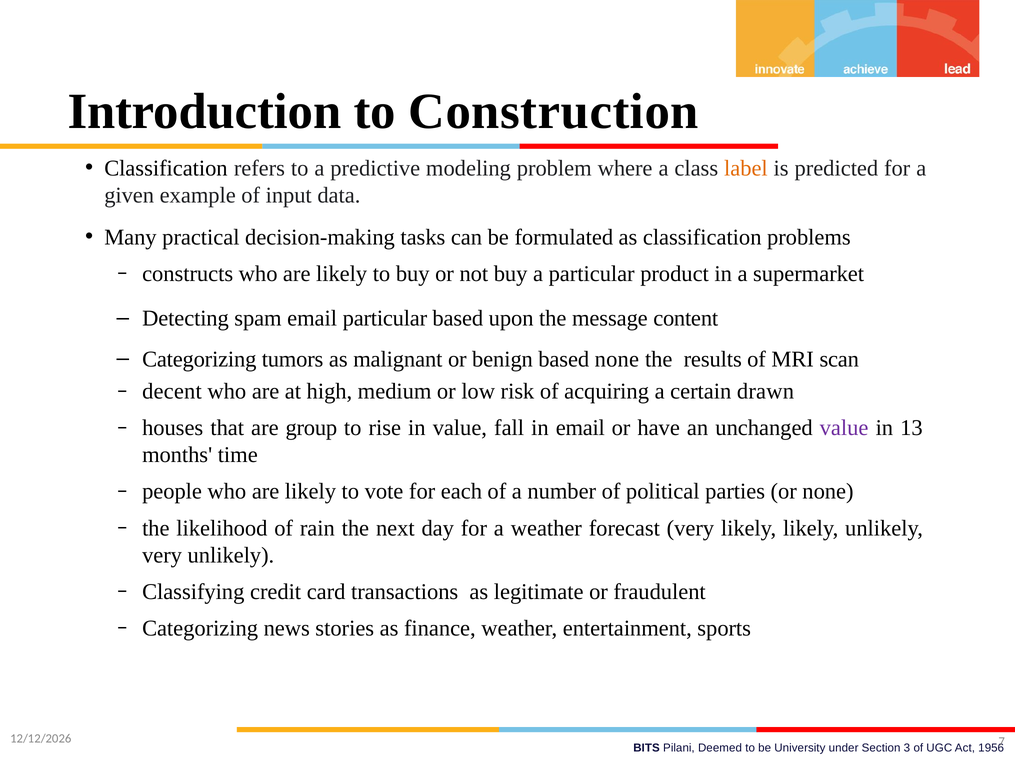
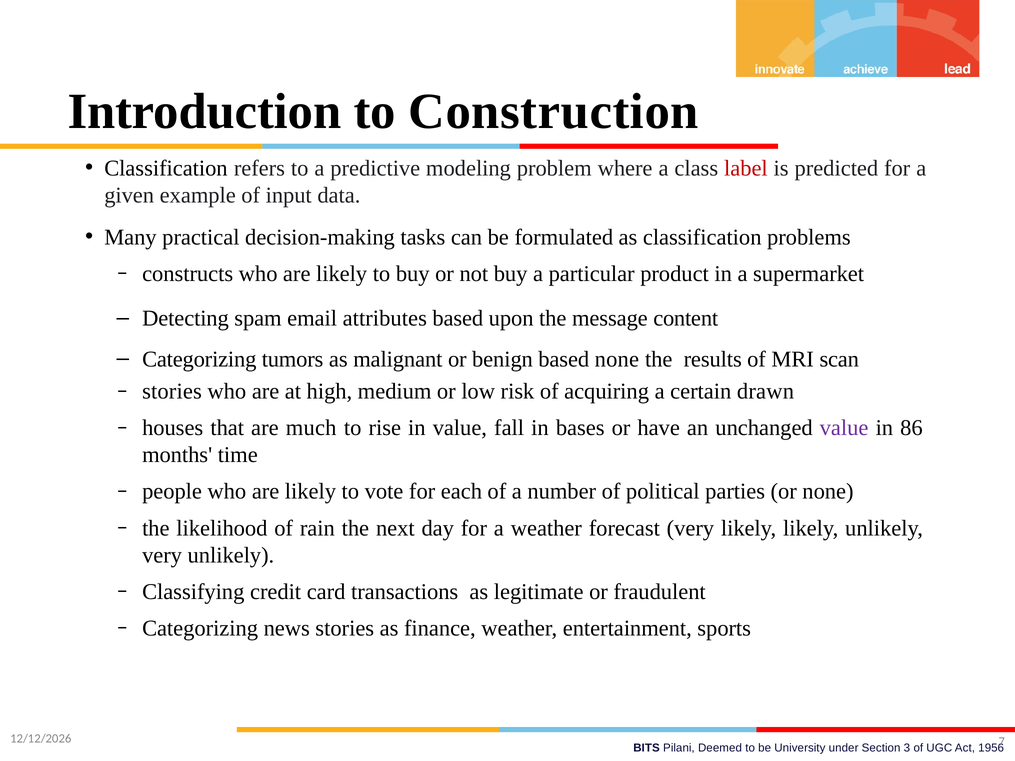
label colour: orange -> red
email particular: particular -> attributes
decent at (172, 392): decent -> stories
group: group -> much
in email: email -> bases
13: 13 -> 86
